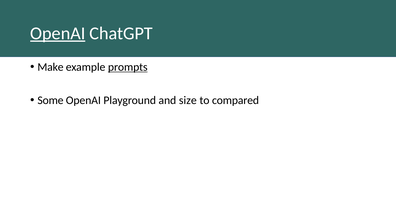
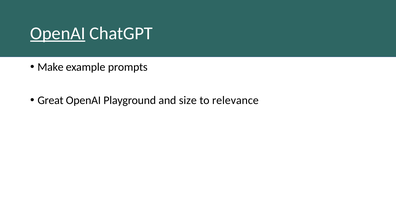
prompts underline: present -> none
Some: Some -> Great
compared: compared -> relevance
